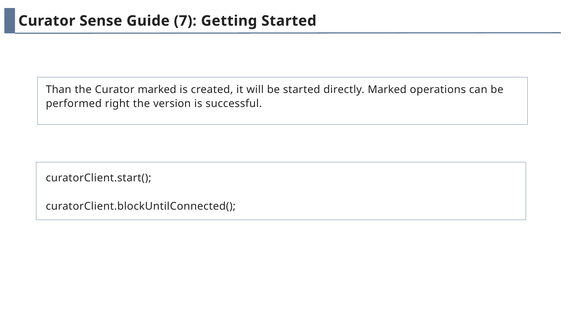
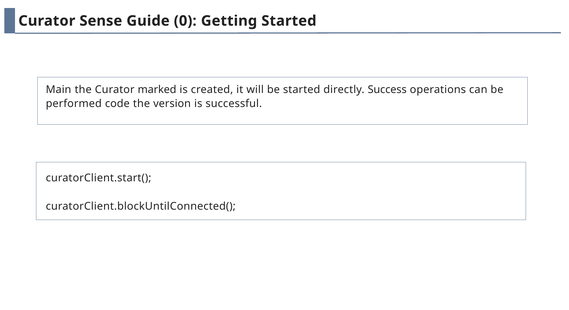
7: 7 -> 0
Than: Than -> Main
directly Marked: Marked -> Success
right: right -> code
